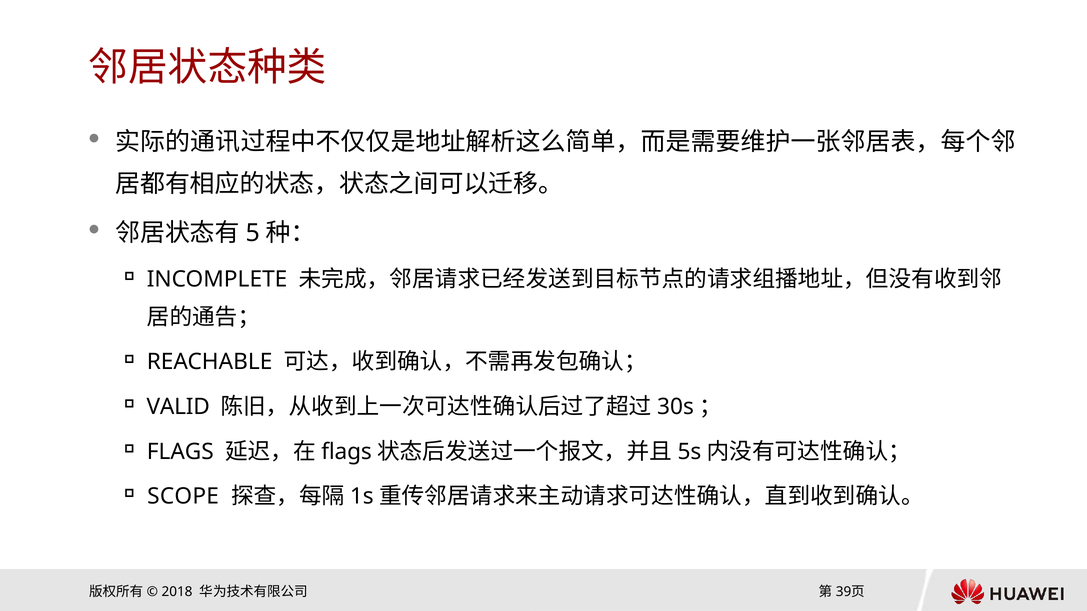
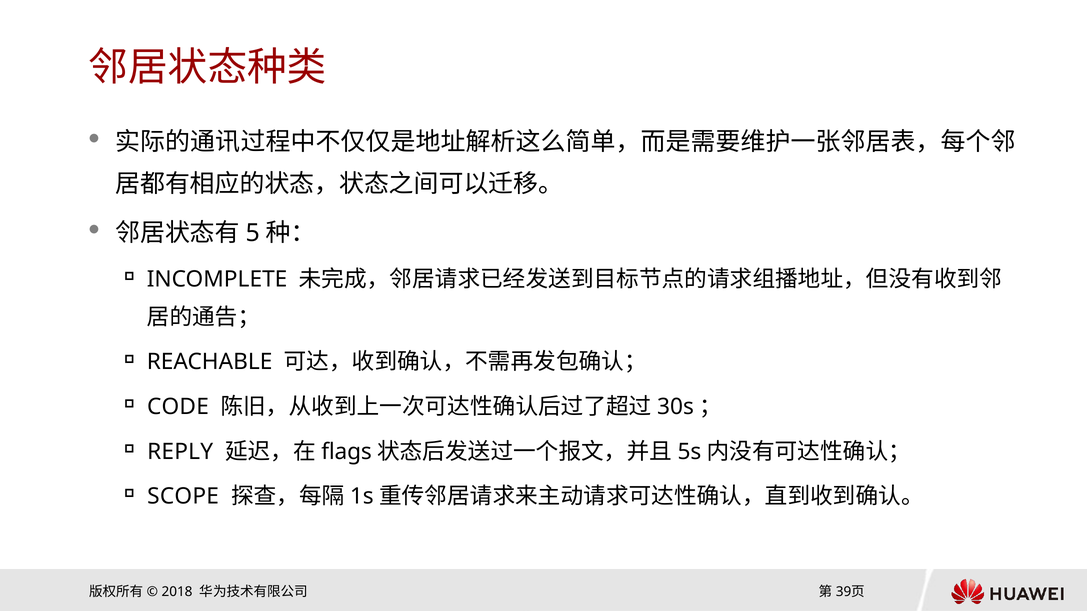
VALID: VALID -> CODE
FLAGS at (180, 452): FLAGS -> REPLY
